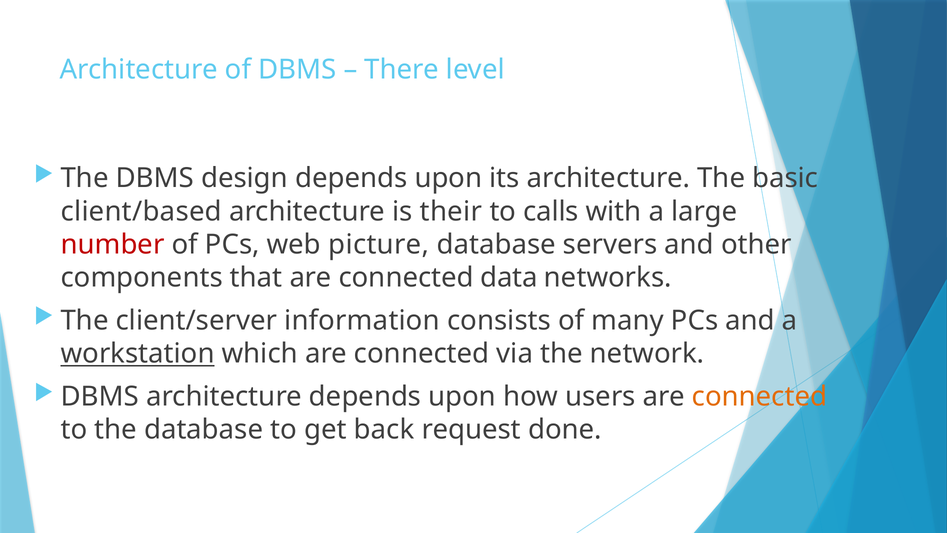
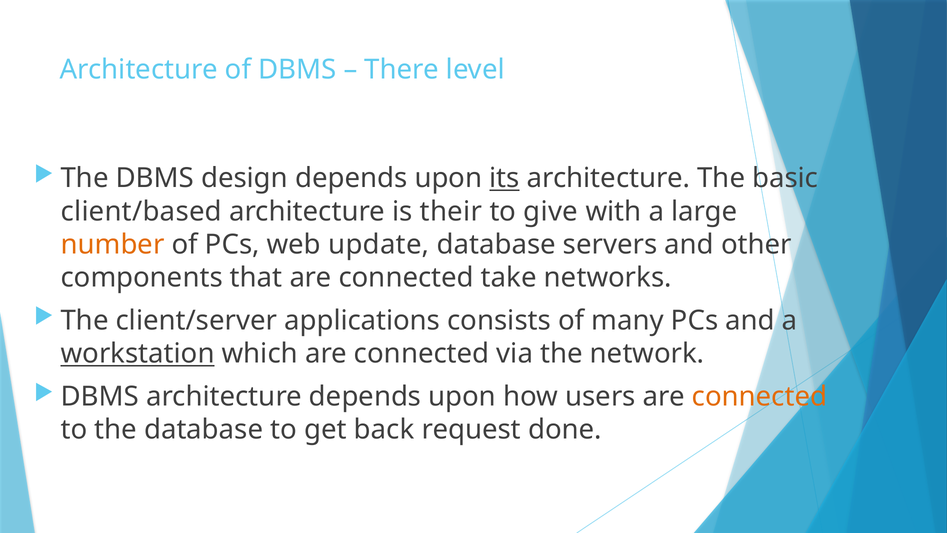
its underline: none -> present
calls: calls -> give
number colour: red -> orange
picture: picture -> update
data: data -> take
information: information -> applications
